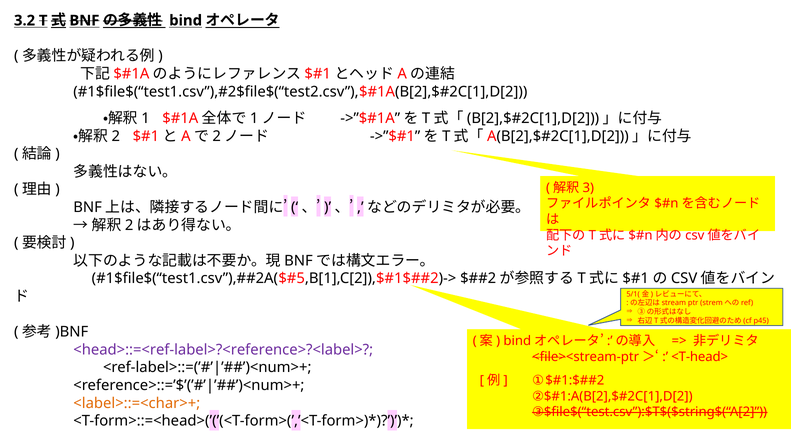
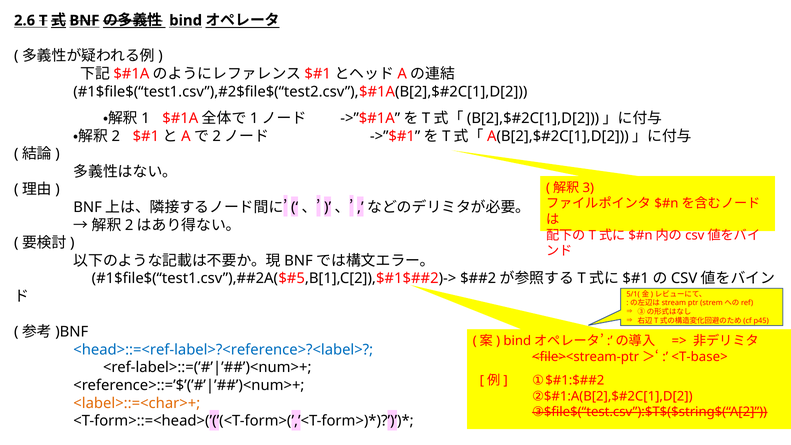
3.2: 3.2 -> 2.6
<head>::=<ref-label>?<reference>?<label> colour: purple -> blue
<T-head>: <T-head> -> <T-base>
